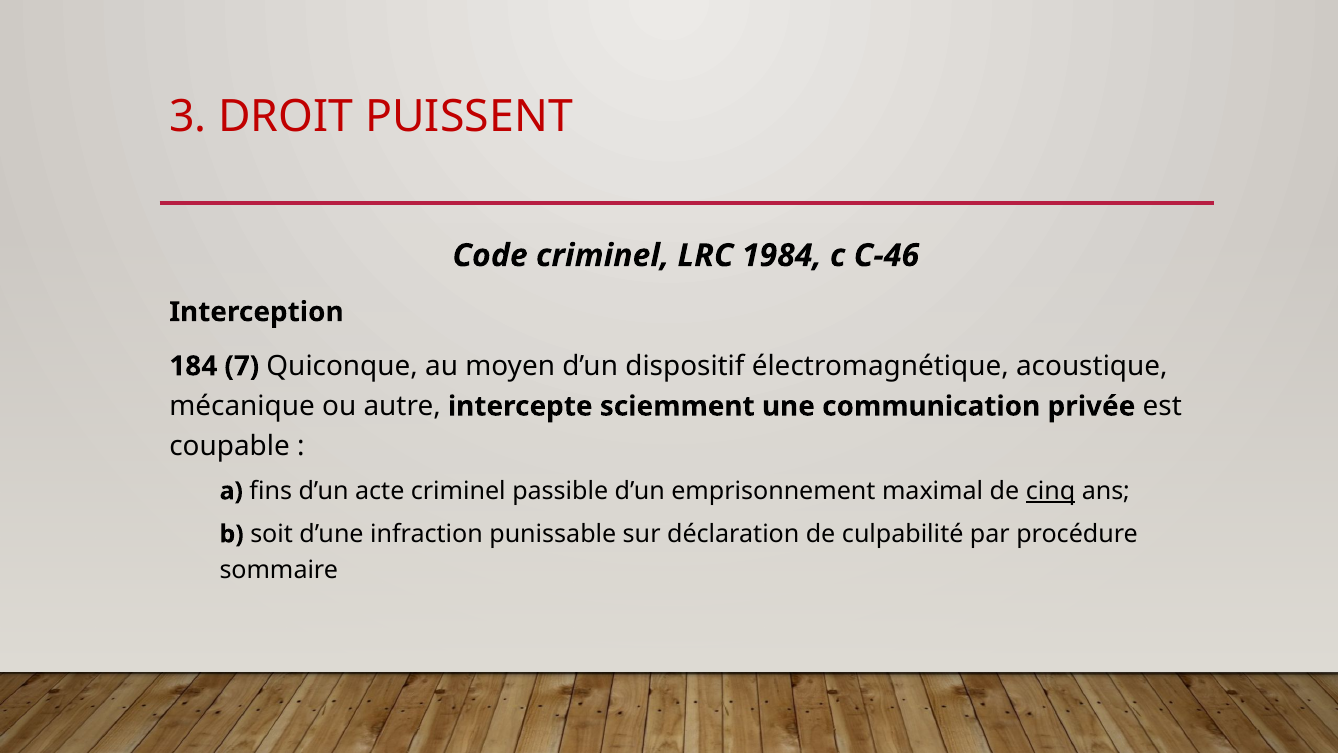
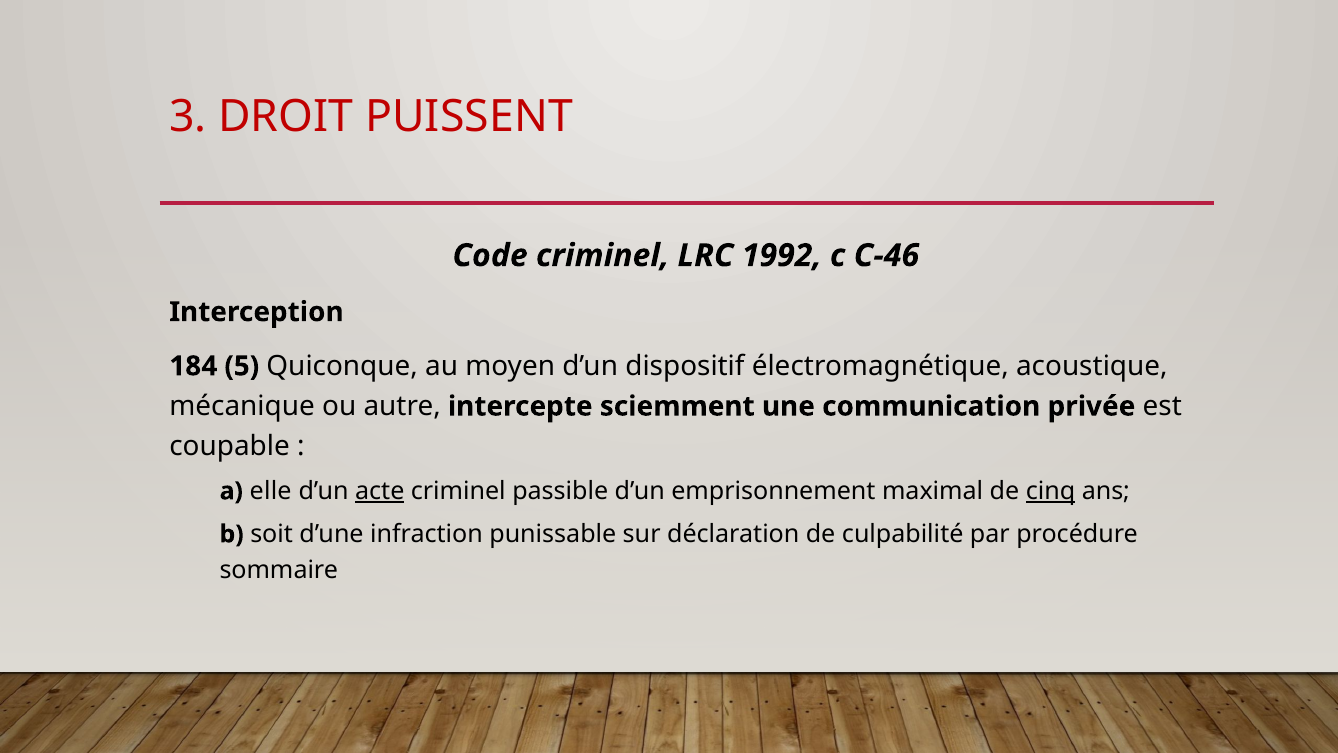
1984: 1984 -> 1992
7: 7 -> 5
fins: fins -> elle
acte underline: none -> present
